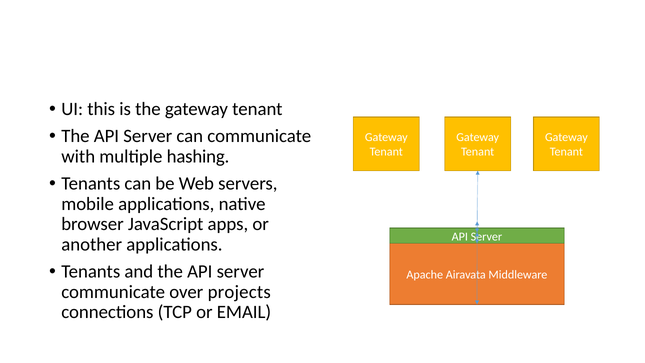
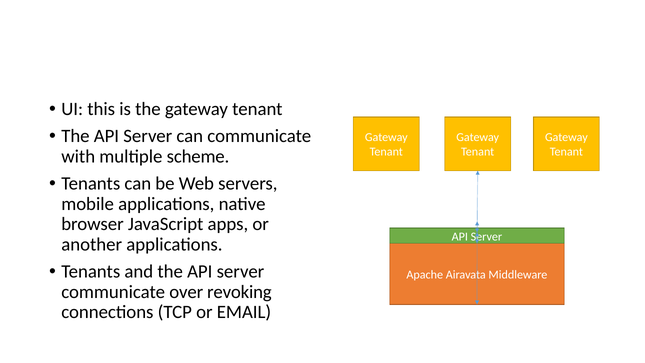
hashing: hashing -> scheme
projects: projects -> revoking
